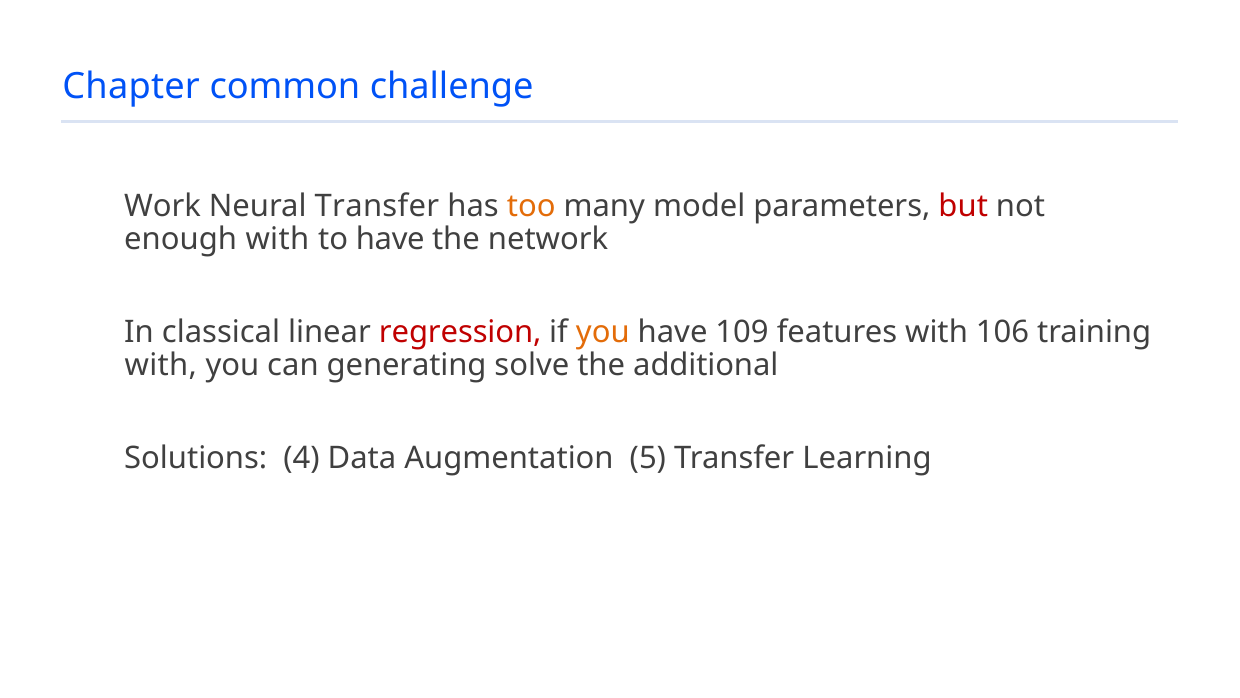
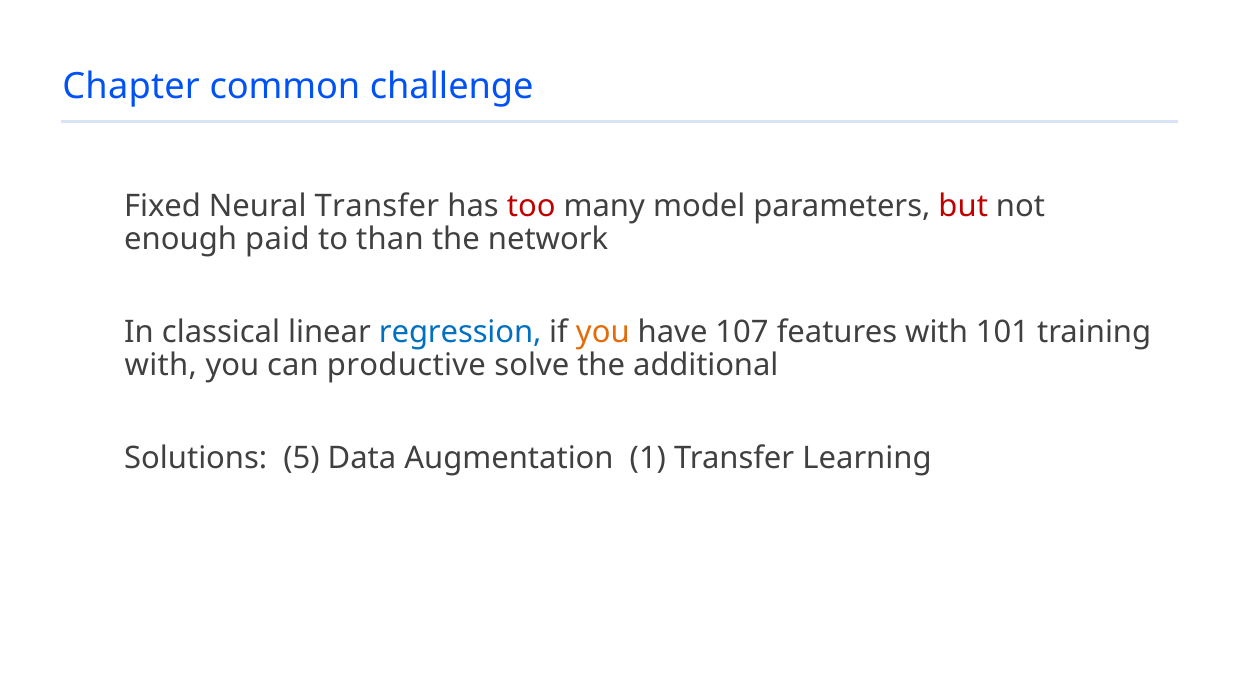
Work: Work -> Fixed
too colour: orange -> red
enough with: with -> paid
to have: have -> than
regression colour: red -> blue
109: 109 -> 107
106: 106 -> 101
generating: generating -> productive
4: 4 -> 5
5: 5 -> 1
